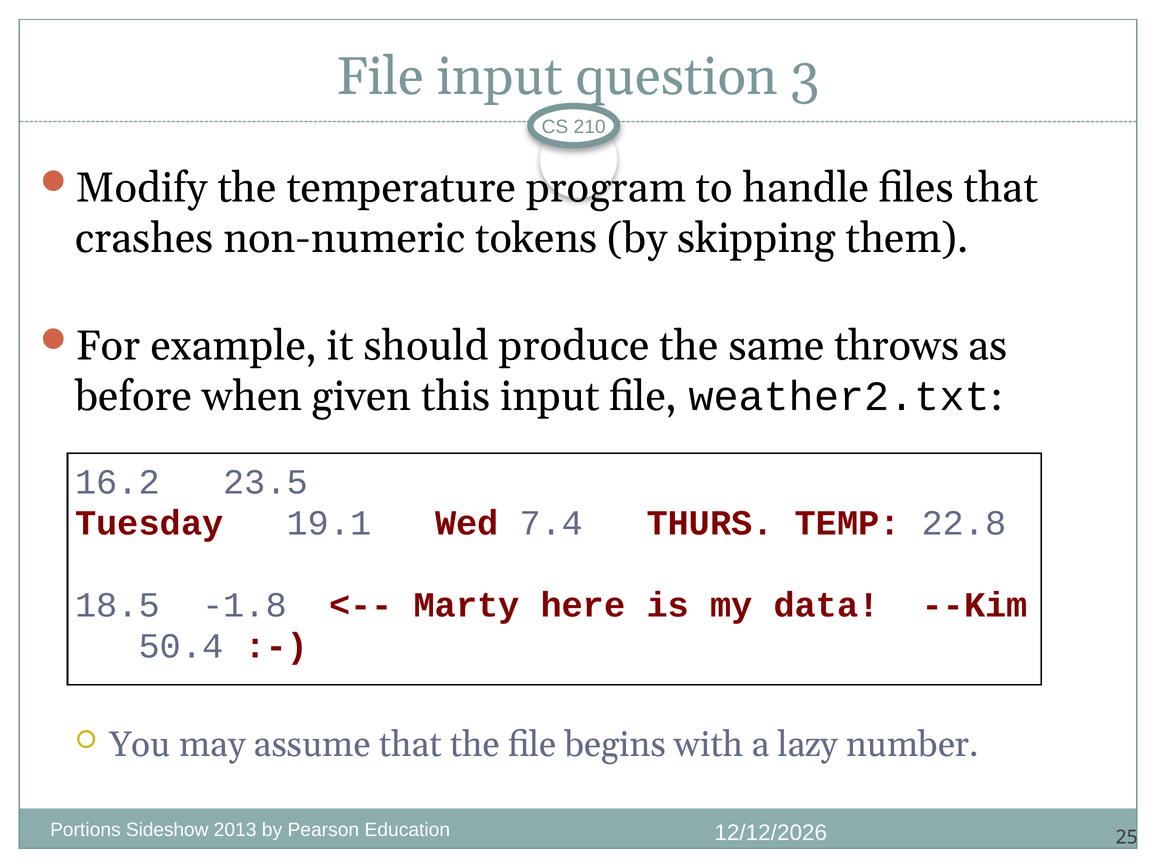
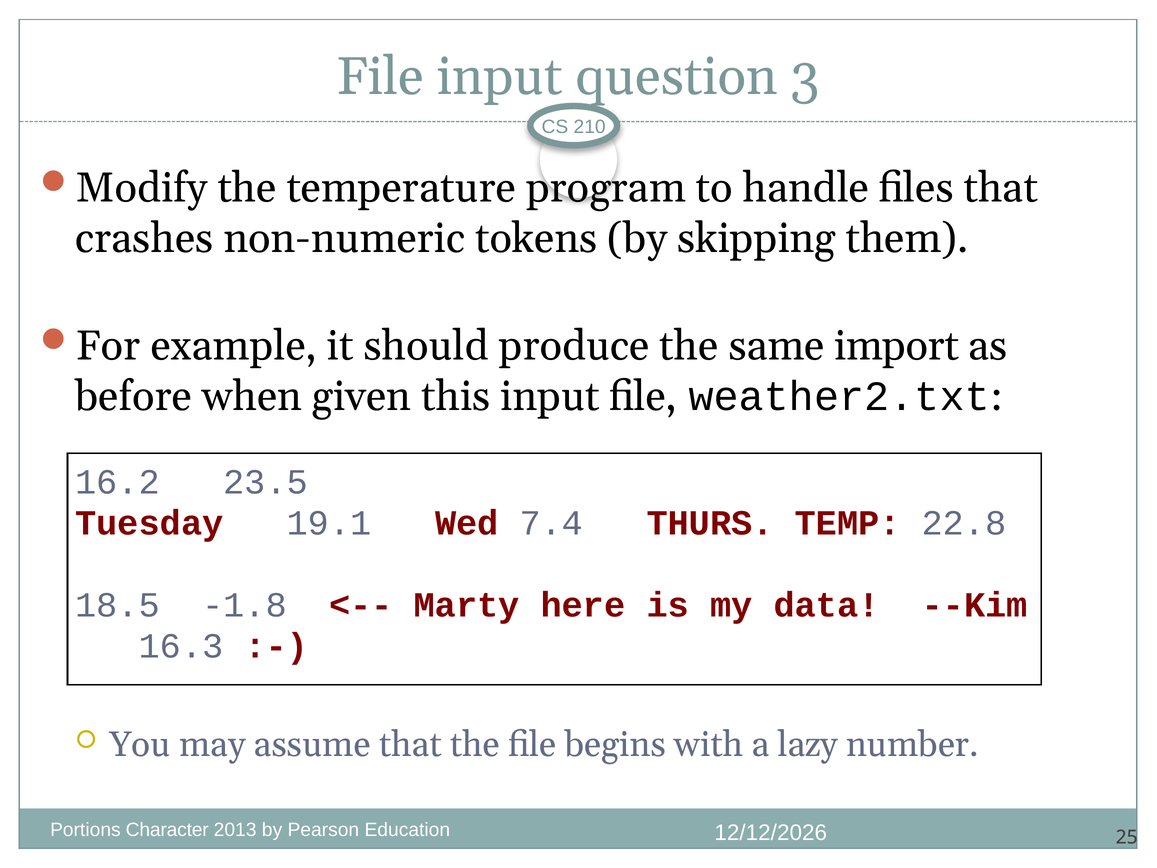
throws: throws -> import
50.4: 50.4 -> 16.3
Sideshow: Sideshow -> Character
